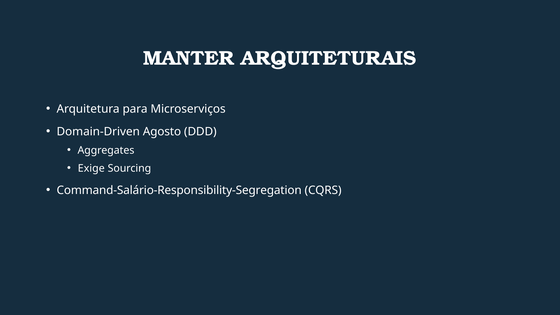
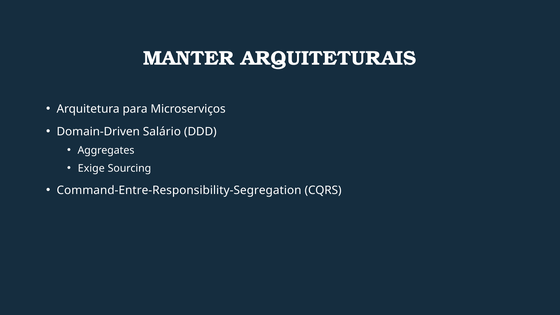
Agosto: Agosto -> Salário
Command-Salário-Responsibility-Segregation: Command-Salário-Responsibility-Segregation -> Command-Entre-Responsibility-Segregation
